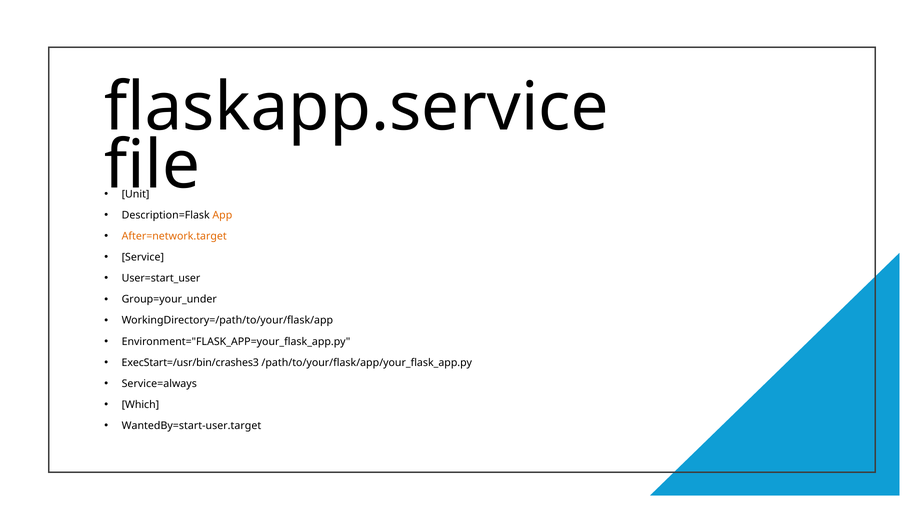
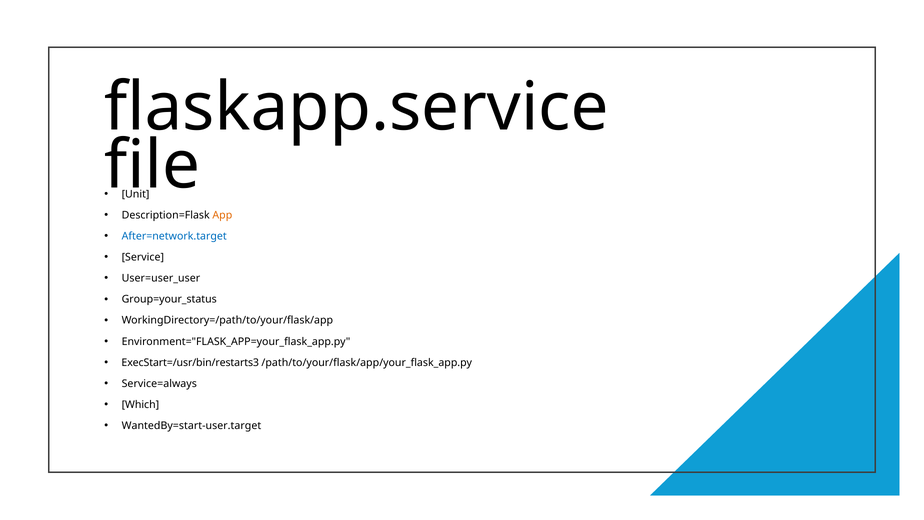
After=network.target colour: orange -> blue
User=start_user: User=start_user -> User=user_user
Group=your_under: Group=your_under -> Group=your_status
ExecStart=/usr/bin/crashes3: ExecStart=/usr/bin/crashes3 -> ExecStart=/usr/bin/restarts3
